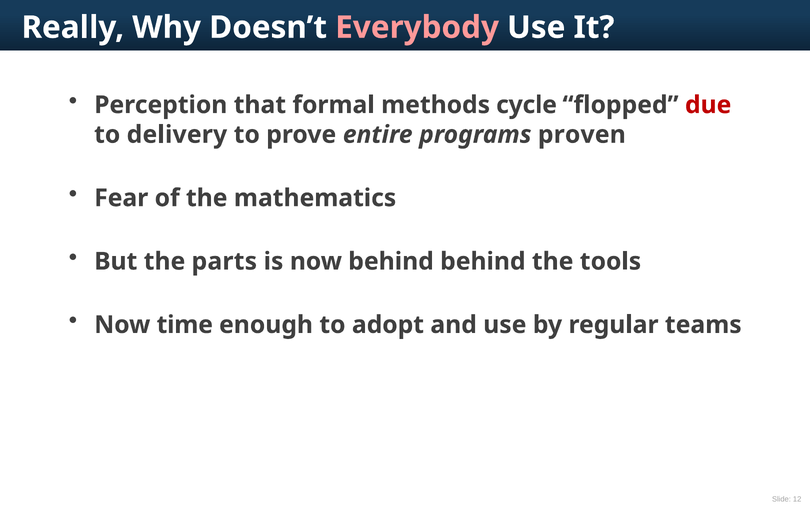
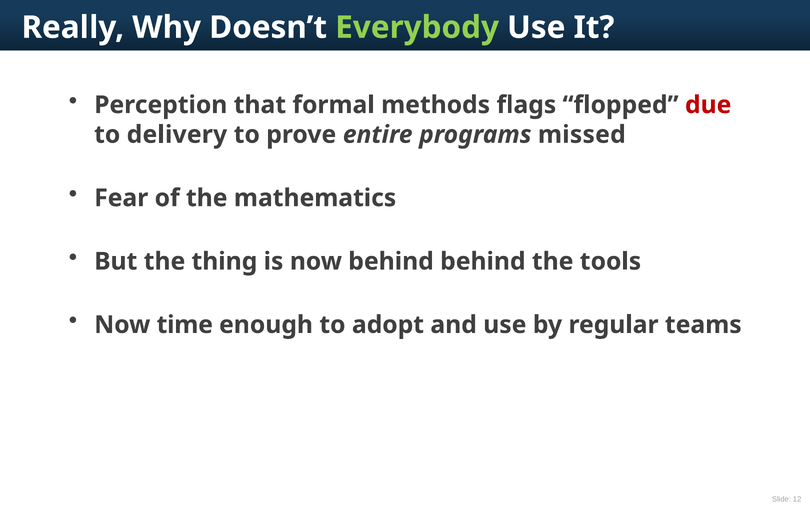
Everybody colour: pink -> light green
cycle: cycle -> flags
proven: proven -> missed
parts: parts -> thing
